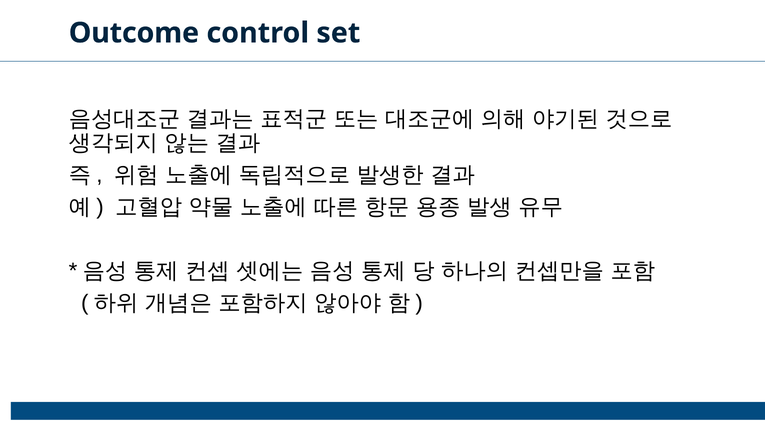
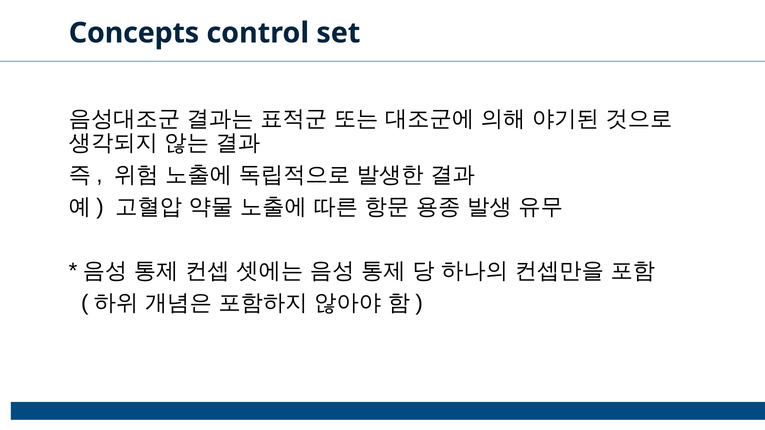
Outcome: Outcome -> Concepts
